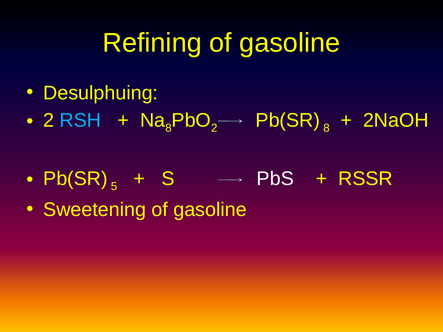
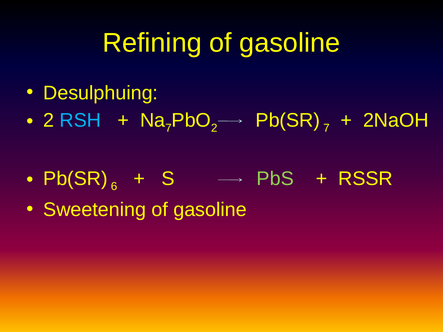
8 at (169, 128): 8 -> 7
Pb(SR 8: 8 -> 7
5: 5 -> 6
PbS colour: white -> light green
